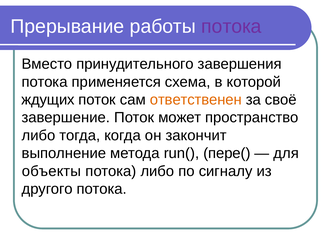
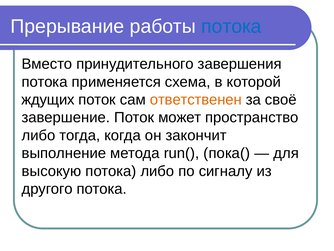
потока at (231, 26) colour: purple -> blue
пере(: пере( -> пока(
объекты: объекты -> высокую
